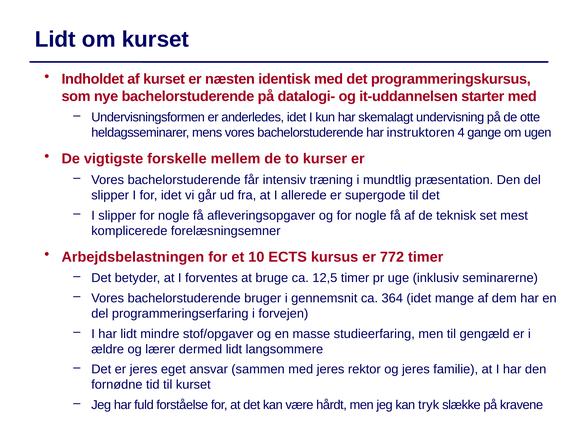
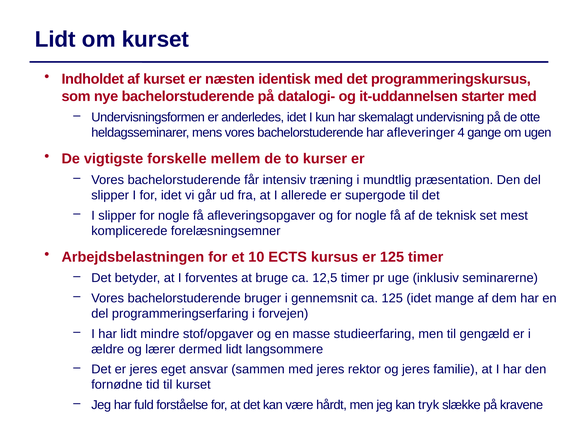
instruktoren: instruktoren -> afleveringer
er 772: 772 -> 125
ca 364: 364 -> 125
